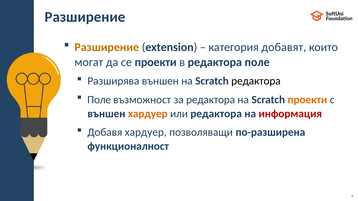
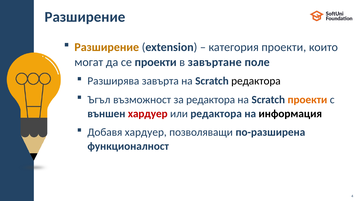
категория добавят: добавят -> проекти
в редактора: редактора -> завъртане
Разширява външен: външен -> завъртa
Поле at (99, 100): Поле -> Ъгъл
хардуер at (148, 114) colour: orange -> red
информация colour: red -> black
